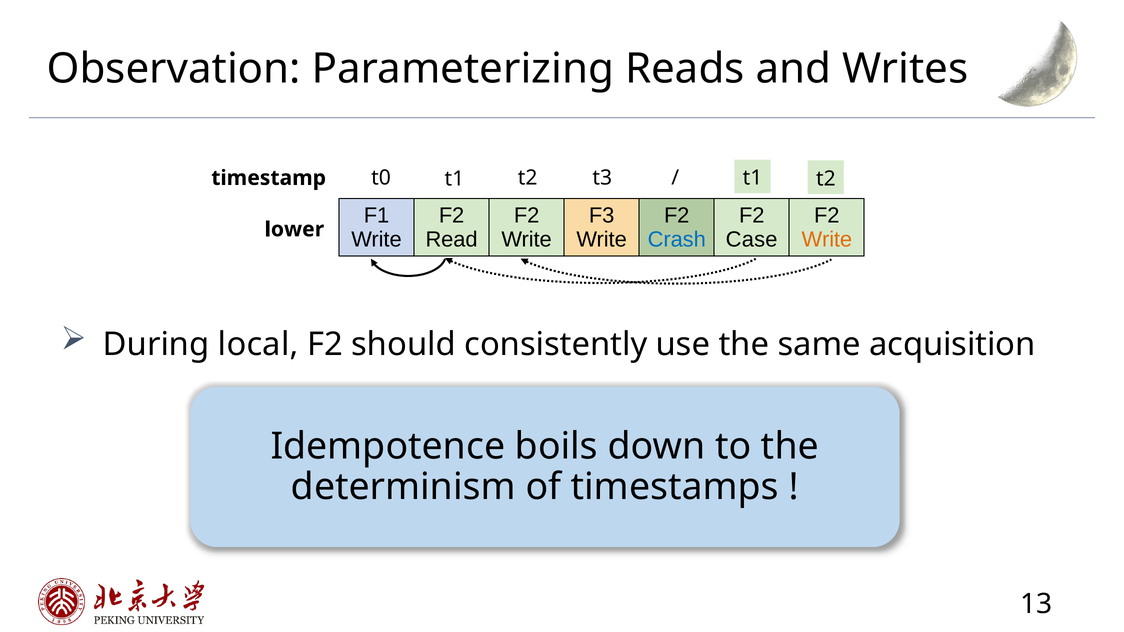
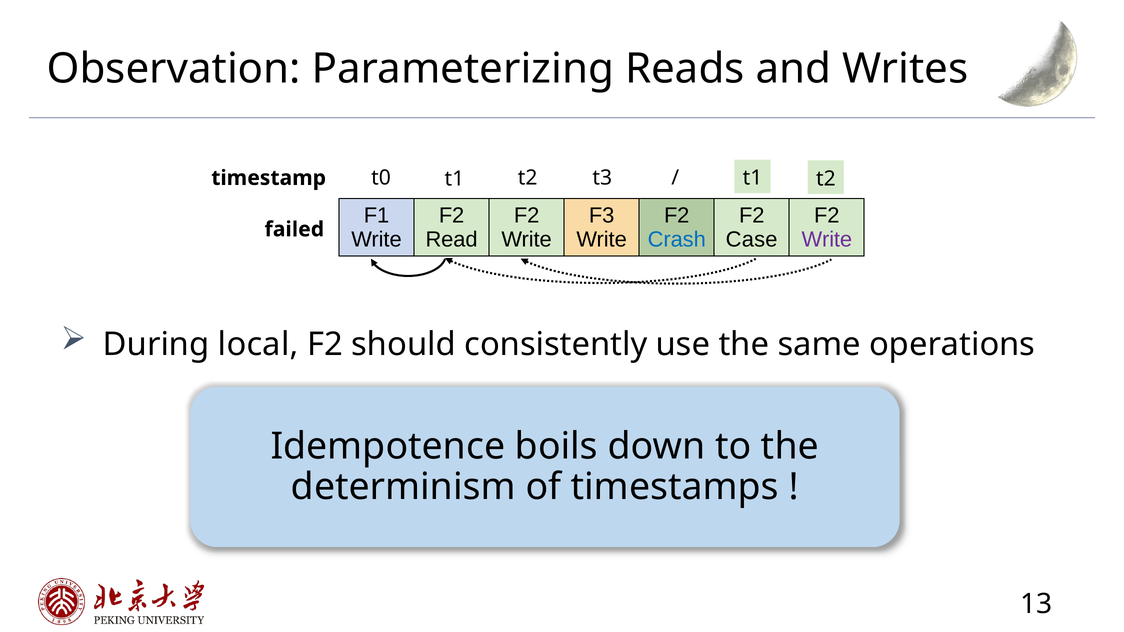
lower: lower -> failed
Write at (827, 240) colour: orange -> purple
acquisition: acquisition -> operations
